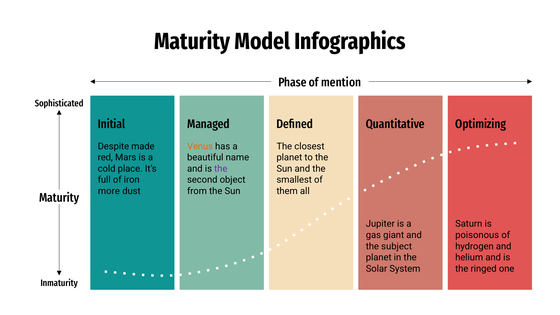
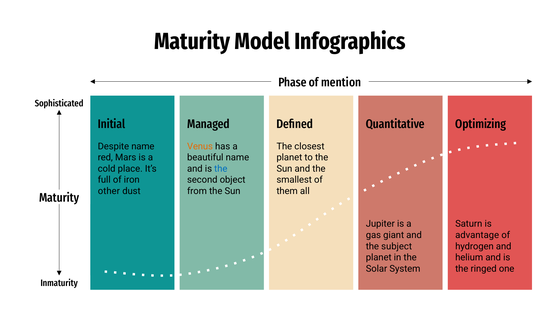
Despite made: made -> name
the at (221, 169) colour: purple -> blue
more: more -> other
poisonous: poisonous -> advantage
